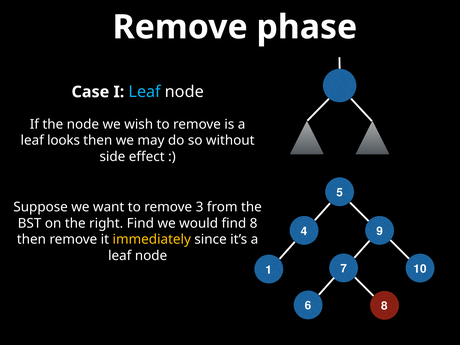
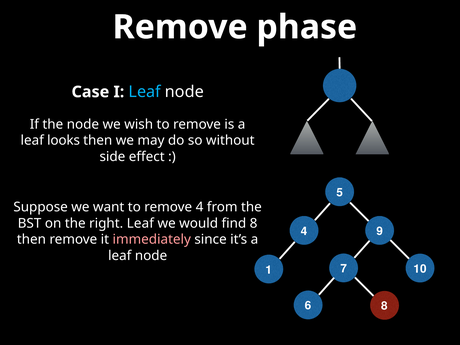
remove 3: 3 -> 4
right Find: Find -> Leaf
immediately colour: yellow -> pink
